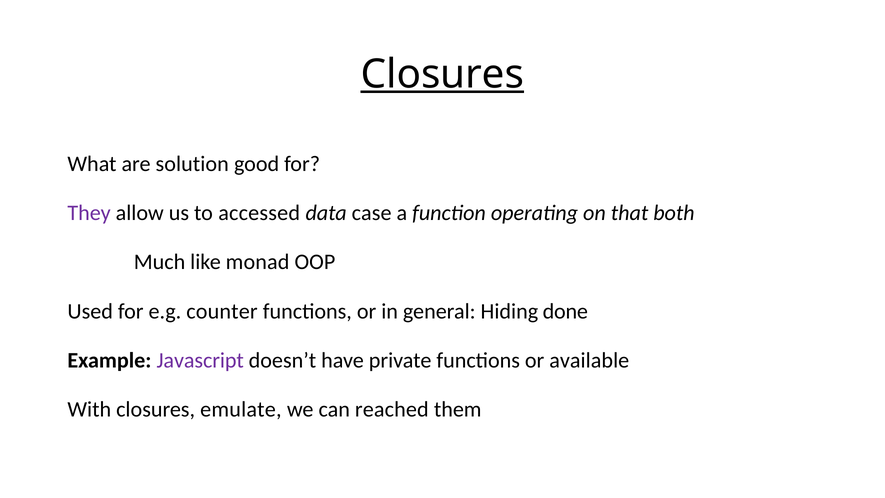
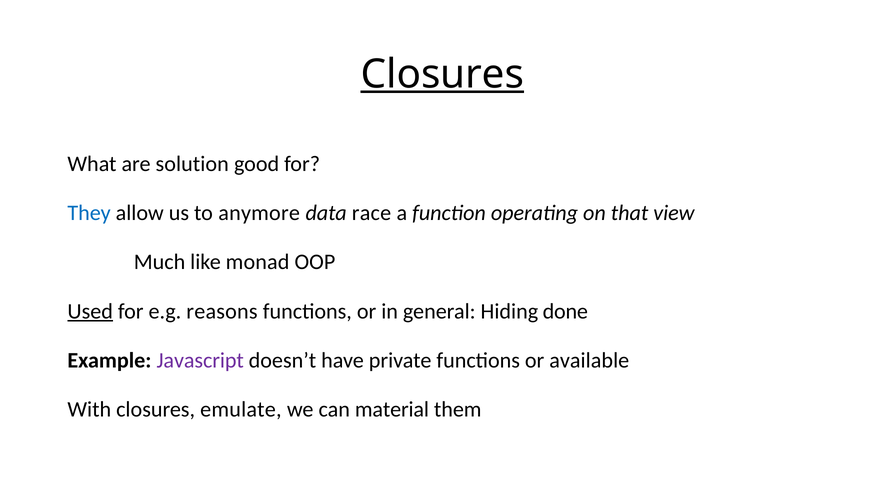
They colour: purple -> blue
accessed: accessed -> anymore
case: case -> race
both: both -> view
Used underline: none -> present
counter: counter -> reasons
reached: reached -> material
